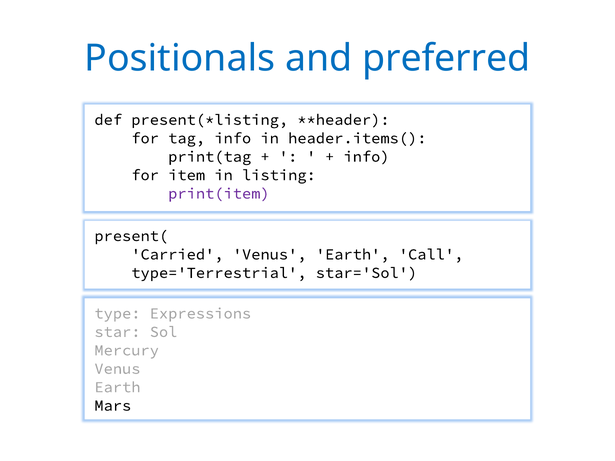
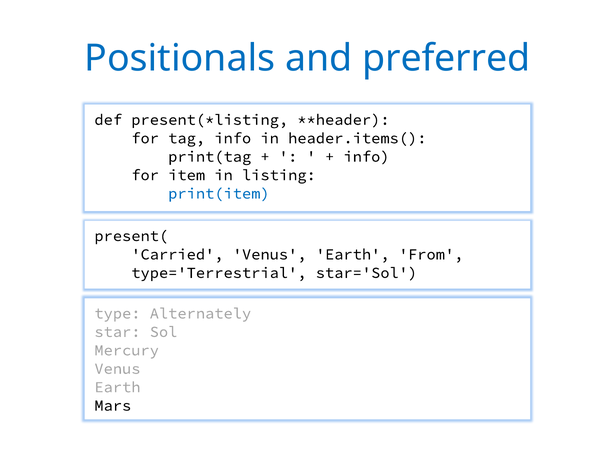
print(item colour: purple -> blue
Call: Call -> From
Expressions: Expressions -> Alternately
